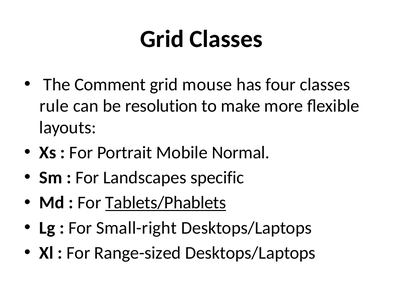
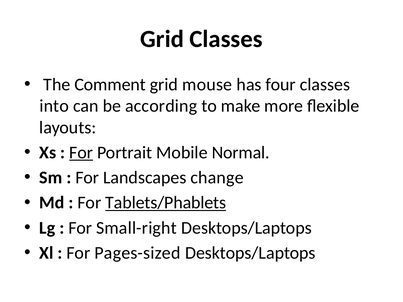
rule: rule -> into
resolution: resolution -> according
For at (81, 153) underline: none -> present
specific: specific -> change
Range-sized: Range-sized -> Pages-sized
